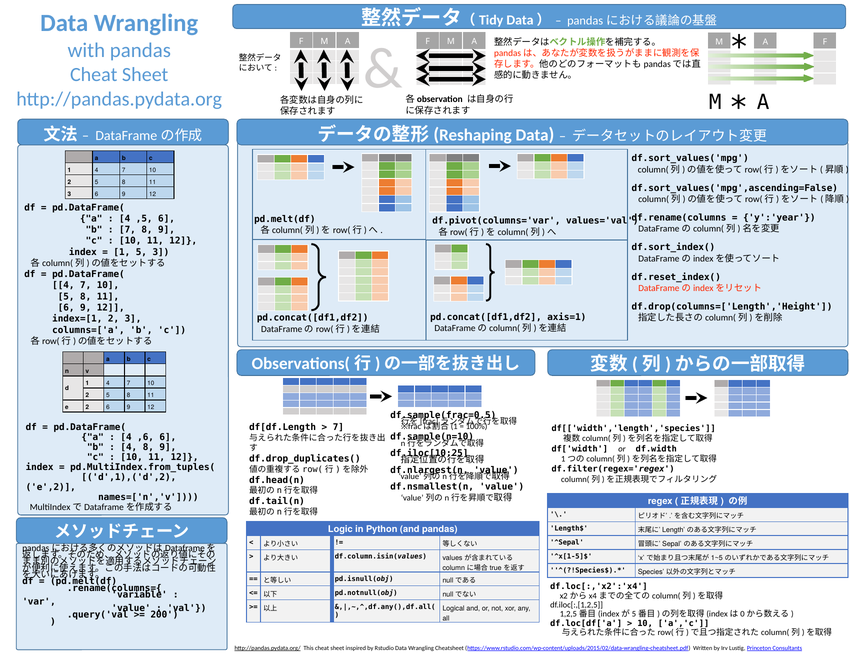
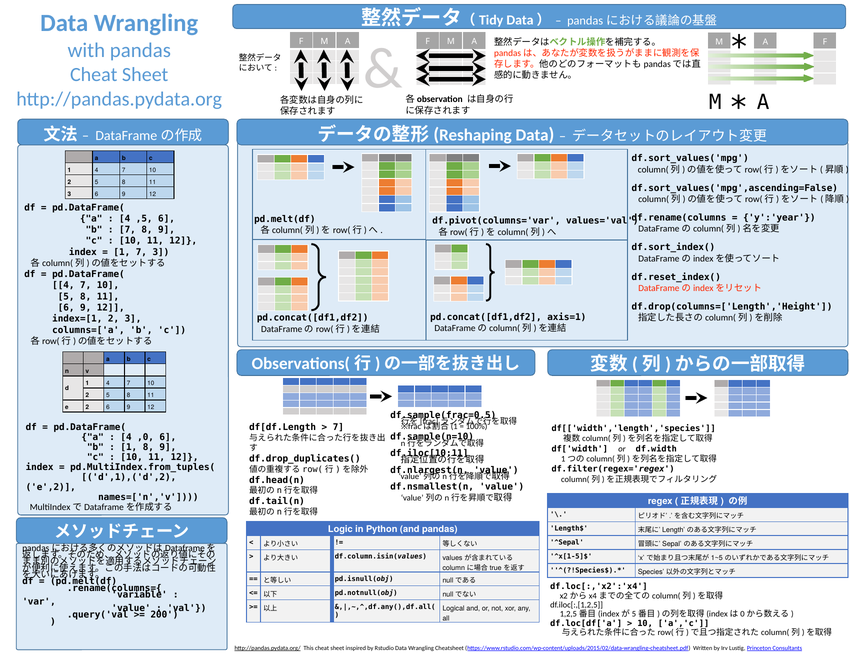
1 5: 5 -> 7
,6: ,6 -> ,0
4 at (129, 447): 4 -> 1
df.iloc[10:25: df.iloc[10:25 -> df.iloc[10:11
